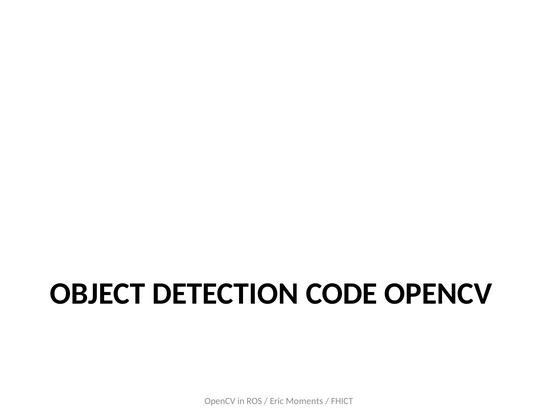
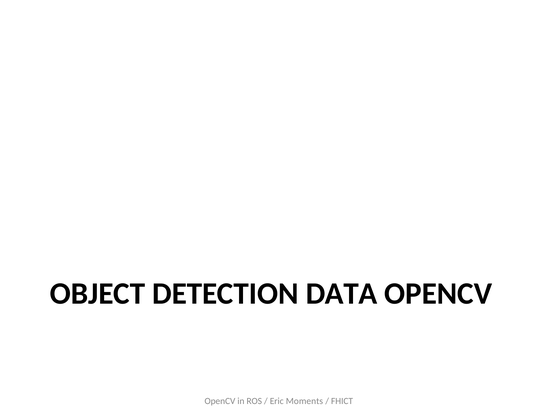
CODE: CODE -> DATA
